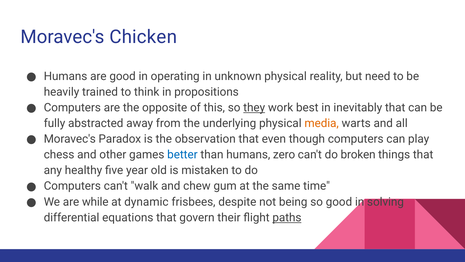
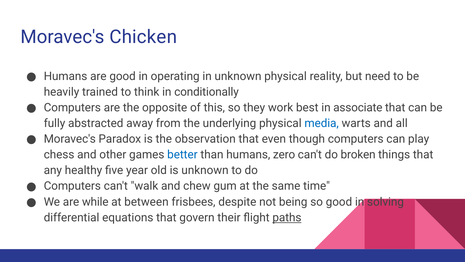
propositions: propositions -> conditionally
they underline: present -> none
inevitably: inevitably -> associate
media colour: orange -> blue
is mistaken: mistaken -> unknown
dynamic: dynamic -> between
